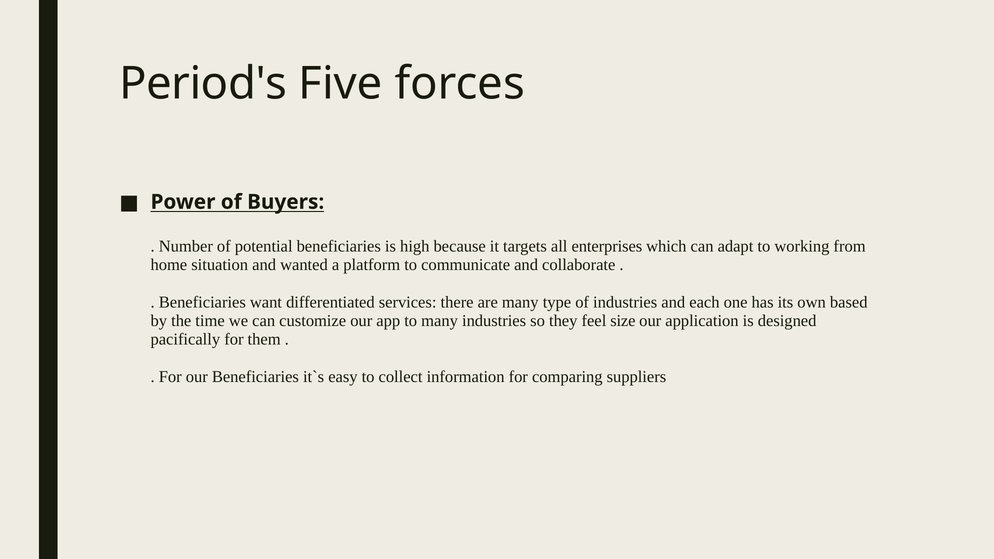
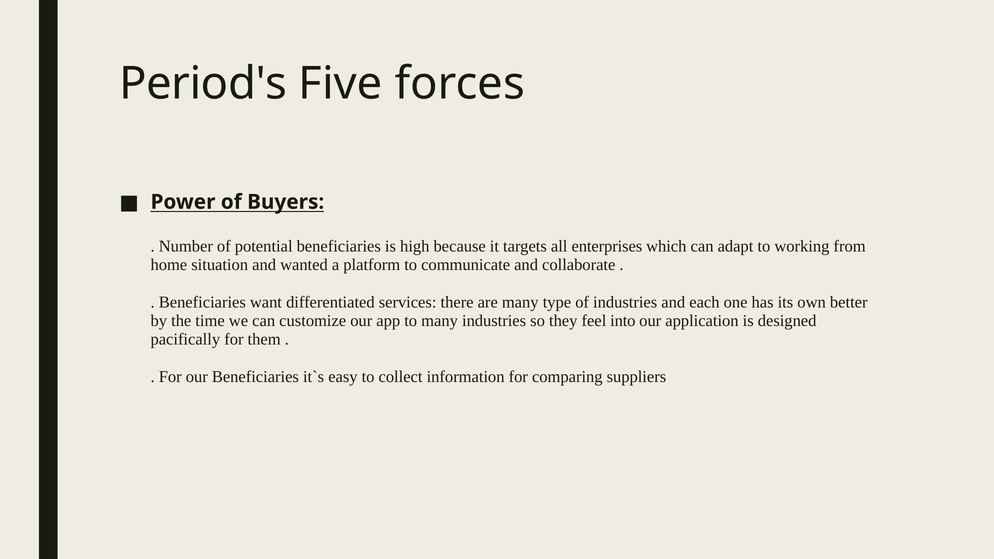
based: based -> better
size: size -> into
